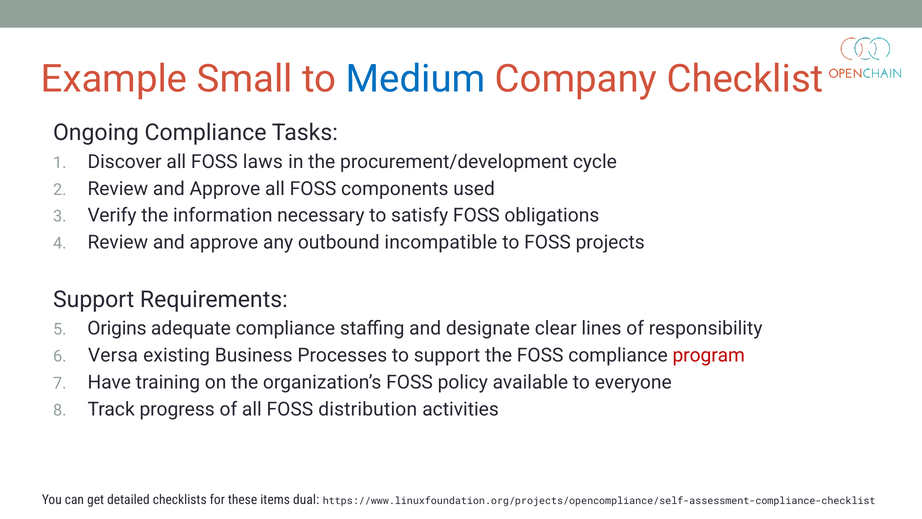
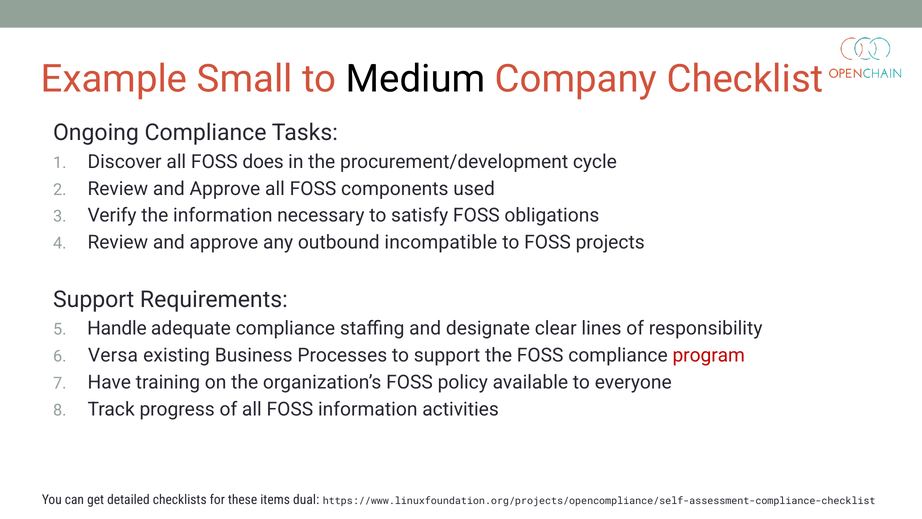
Medium colour: blue -> black
laws: laws -> does
Origins: Origins -> Handle
FOSS distribution: distribution -> information
